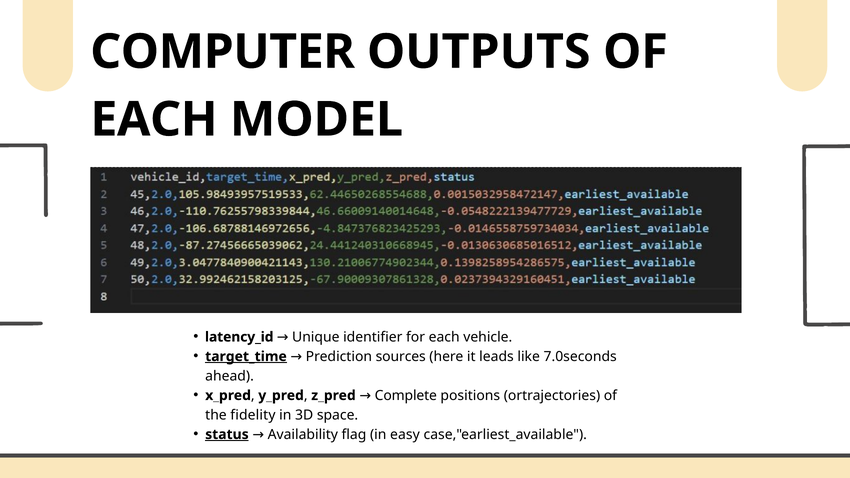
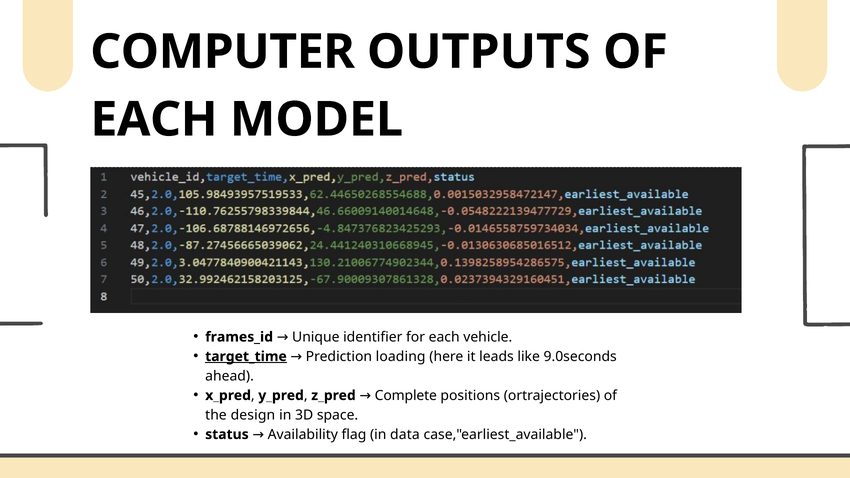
latency_id: latency_id -> frames_id
sources: sources -> loading
7.0seconds: 7.0seconds -> 9.0seconds
fidelity: fidelity -> design
status underline: present -> none
easy: easy -> data
